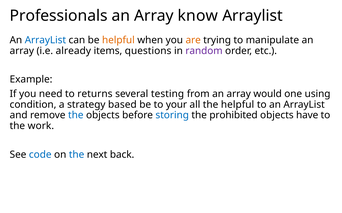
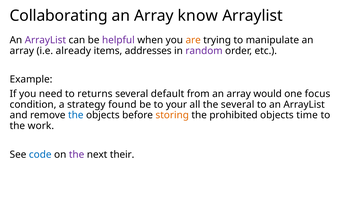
Professionals: Professionals -> Collaborating
ArrayList at (45, 40) colour: blue -> purple
helpful at (118, 40) colour: orange -> purple
questions: questions -> addresses
testing: testing -> default
using: using -> focus
based: based -> found
the helpful: helpful -> several
storing colour: blue -> orange
have: have -> time
the at (77, 155) colour: blue -> purple
back: back -> their
